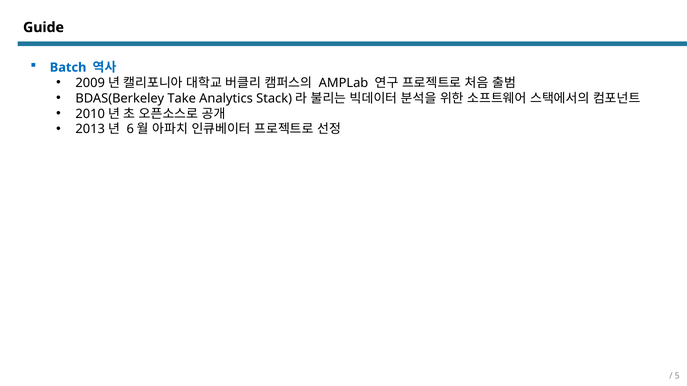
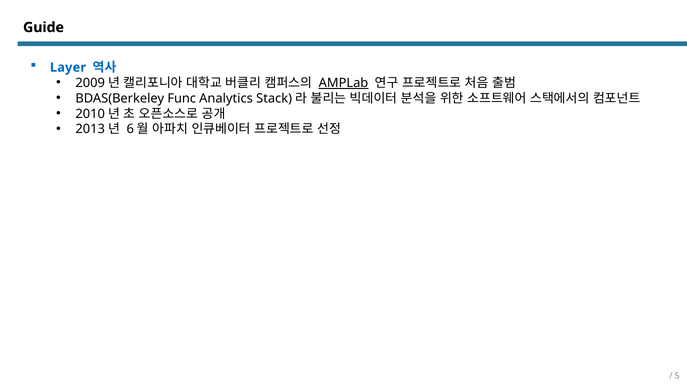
Batch: Batch -> Layer
AMPLab underline: none -> present
Take: Take -> Func
